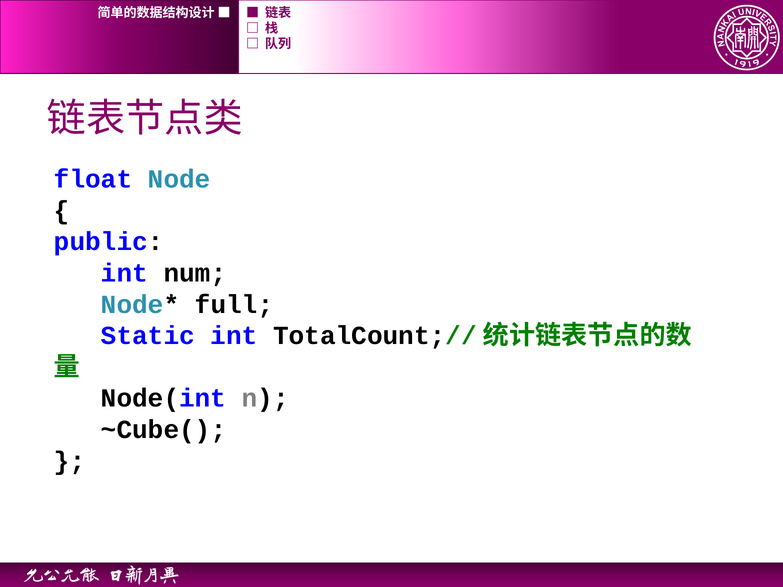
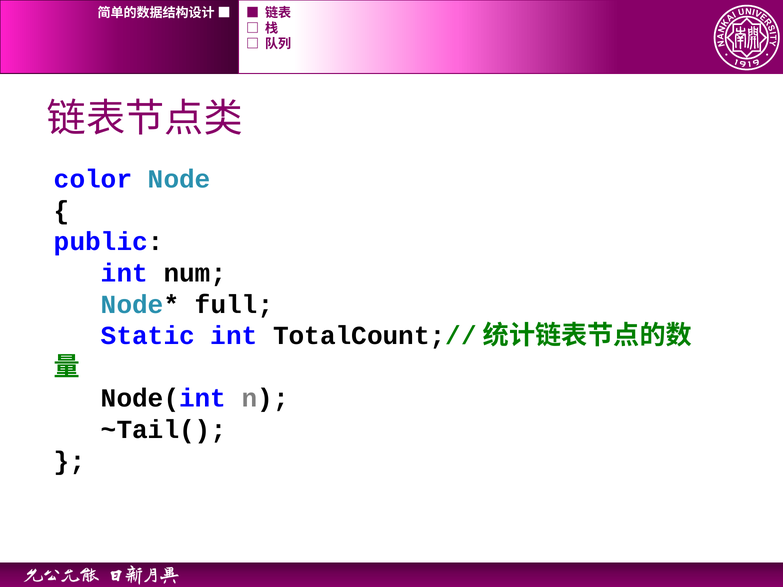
float: float -> color
~Cube(: ~Cube( -> ~Tail(
